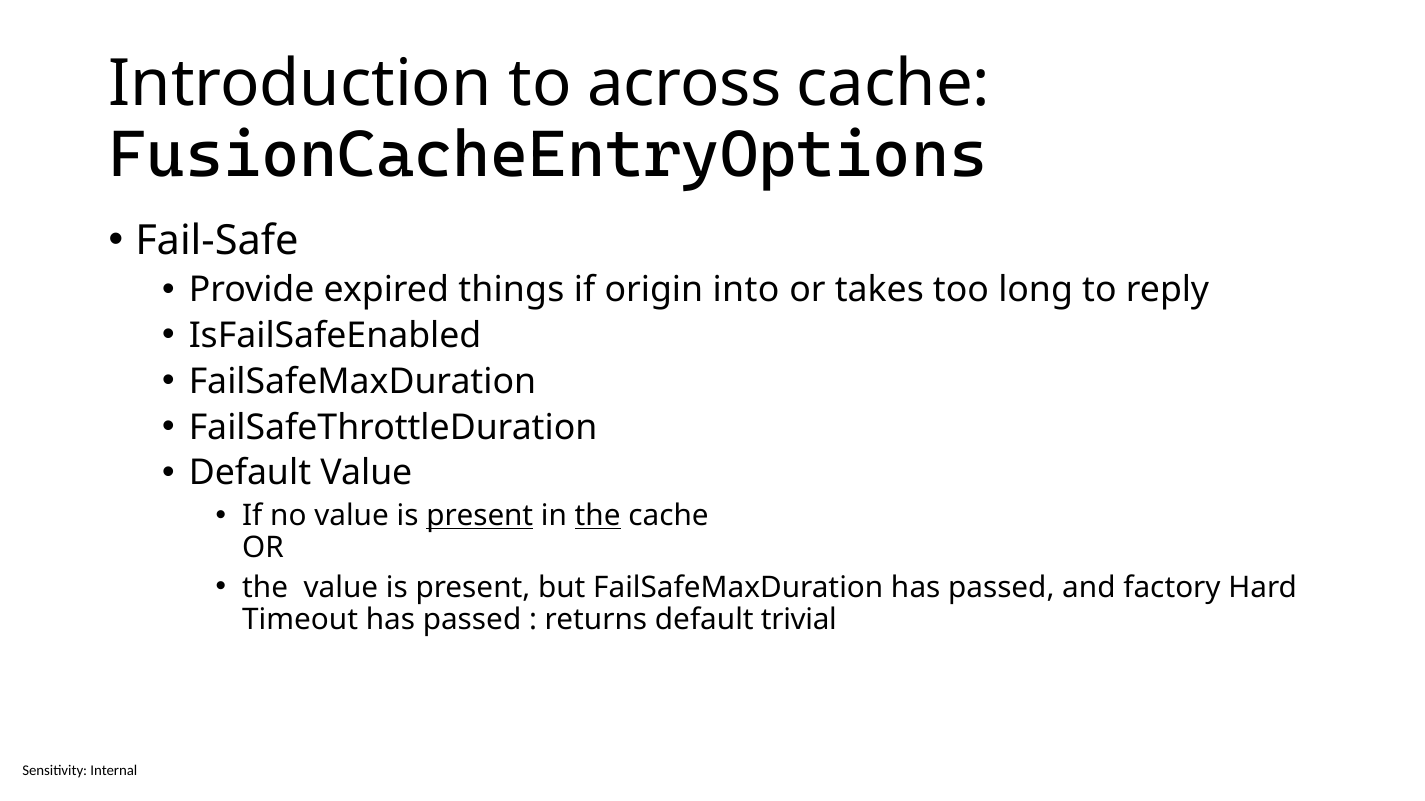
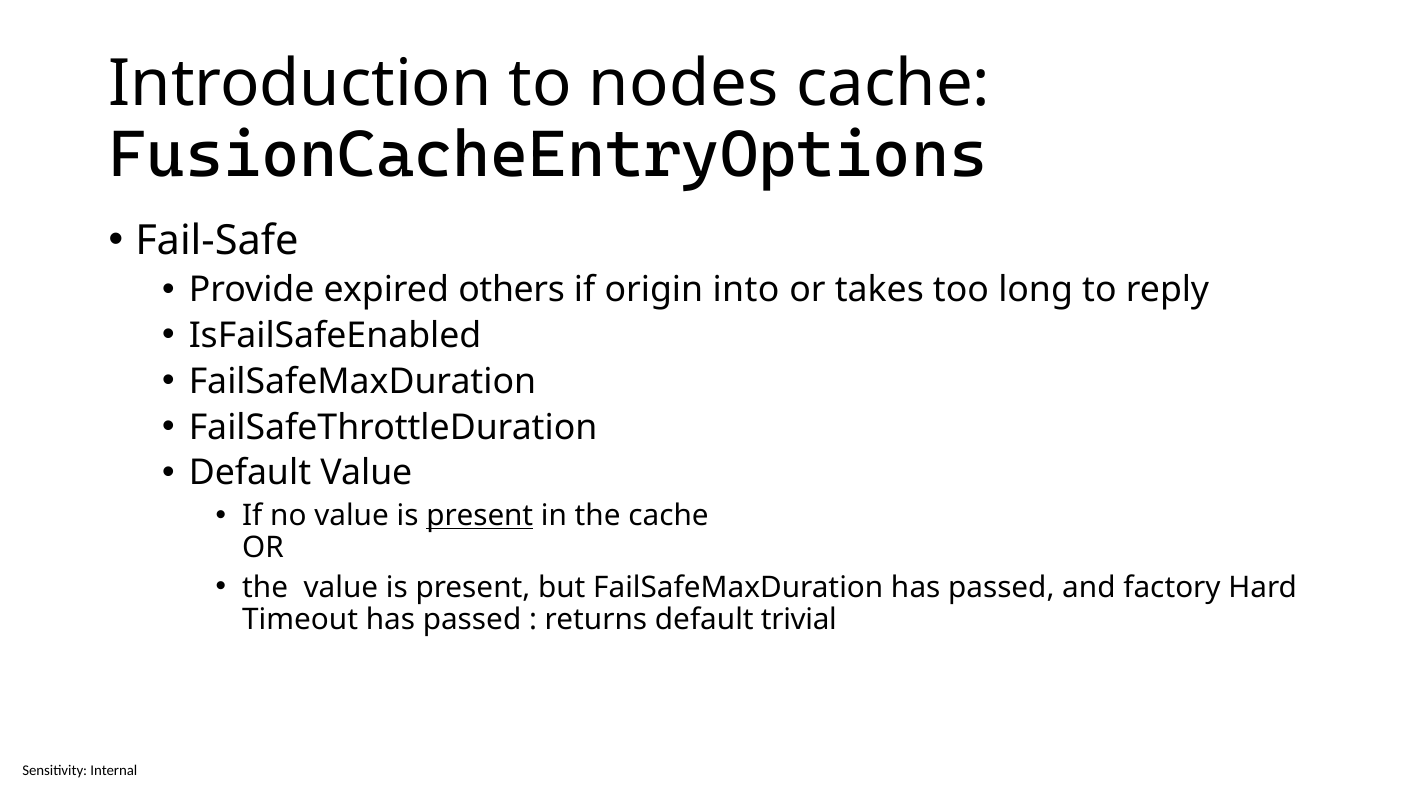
across: across -> nodes
things: things -> others
the at (598, 516) underline: present -> none
